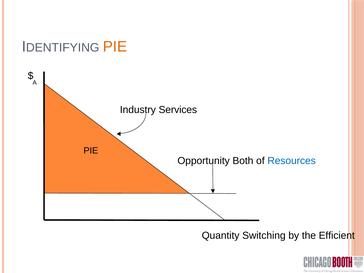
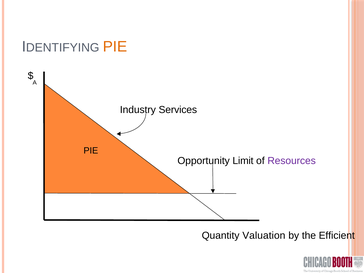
Both: Both -> Limit
Resources colour: blue -> purple
Switching: Switching -> Valuation
